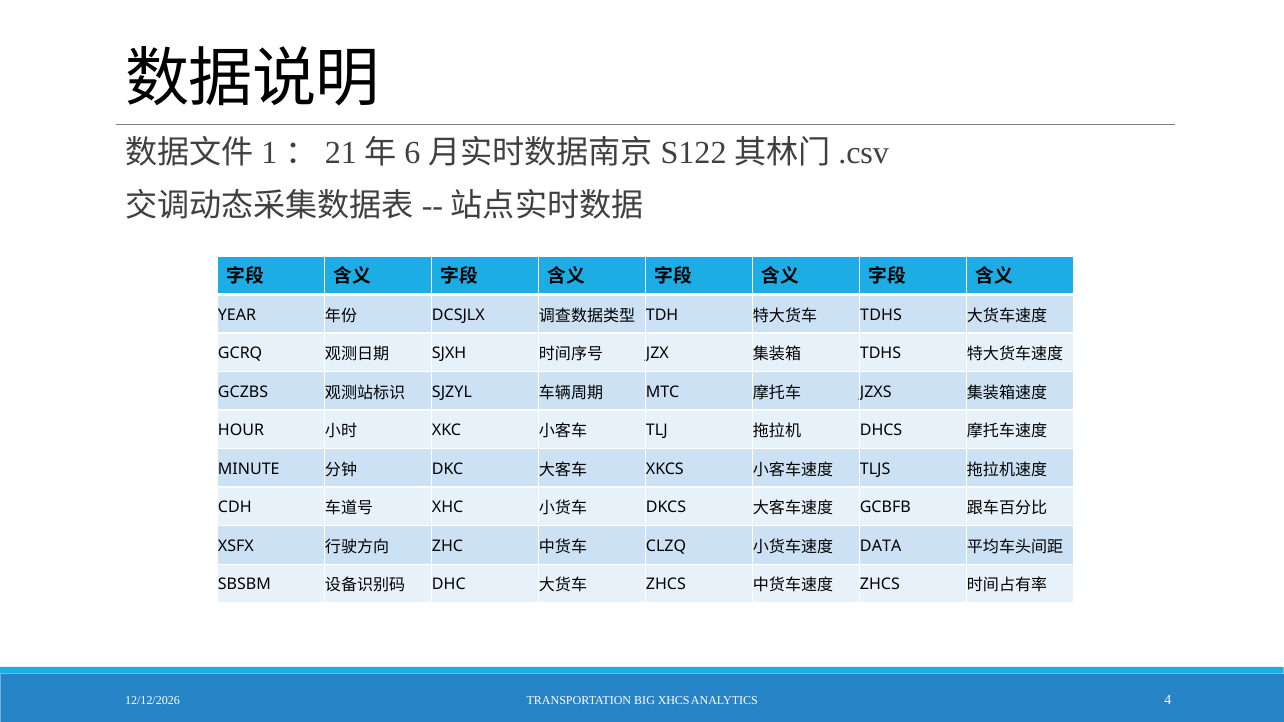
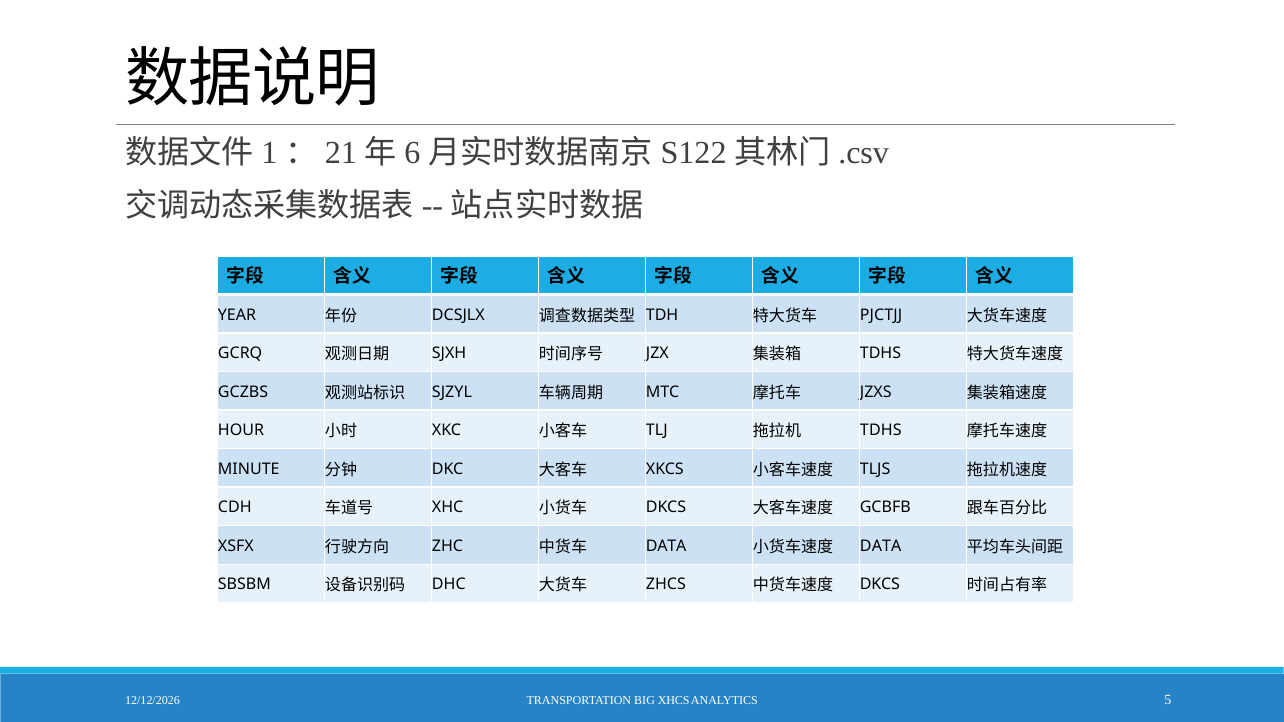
TDHS at (881, 315): TDHS -> PJCTJJ
DHCS at (881, 431): DHCS -> TDHS
CLZQ at (666, 546): CLZQ -> DATA
ZHCS at (880, 585): ZHCS -> DKCS
4: 4 -> 5
